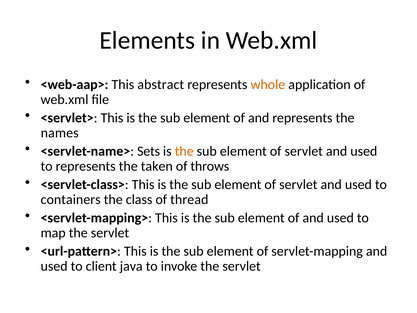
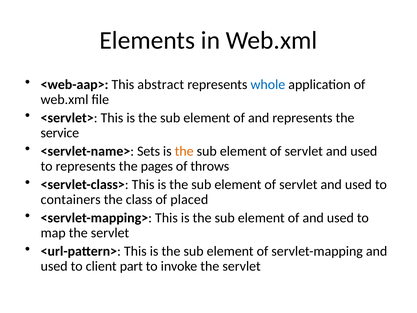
whole colour: orange -> blue
names: names -> service
taken: taken -> pages
thread: thread -> placed
java: java -> part
